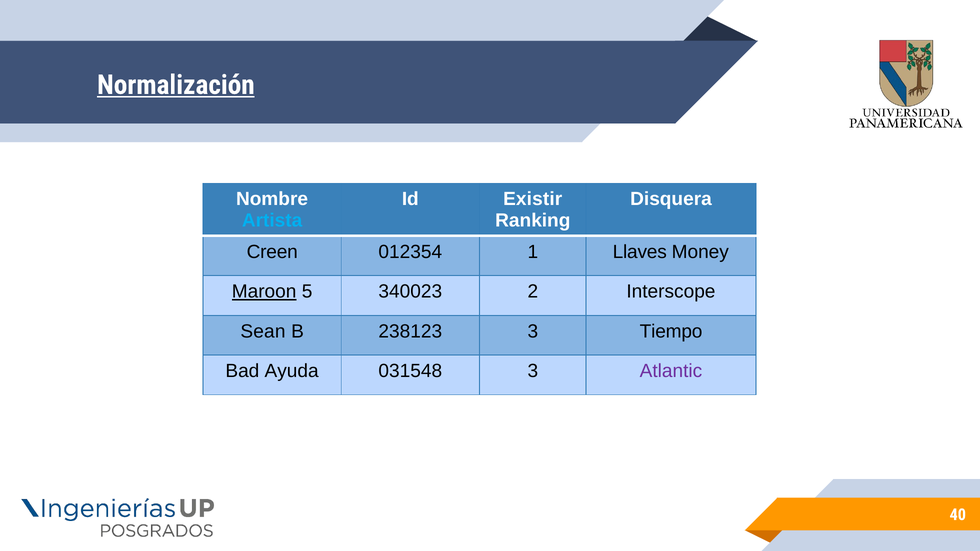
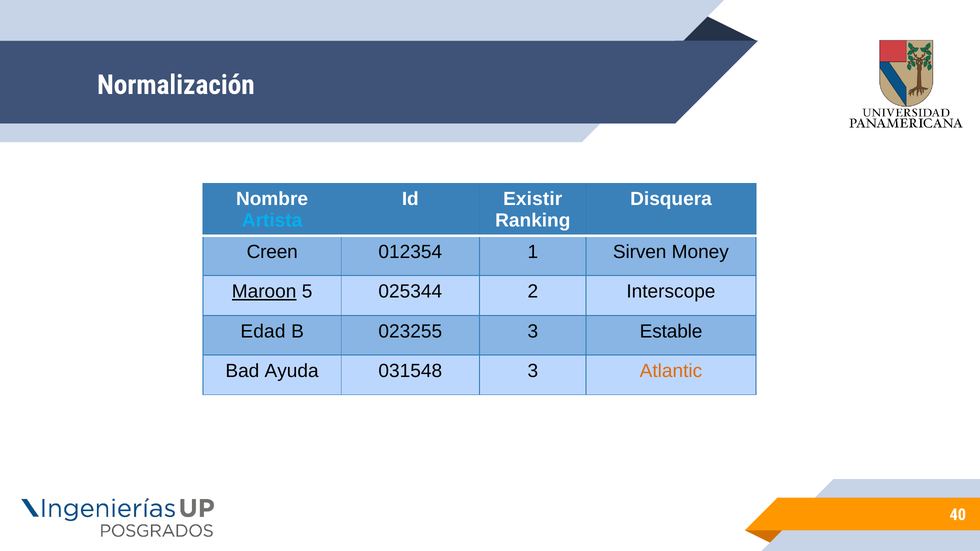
Normalización underline: present -> none
Llaves: Llaves -> Sirven
340023: 340023 -> 025344
Sean: Sean -> Edad
238123: 238123 -> 023255
Tiempo: Tiempo -> Estable
Atlantic colour: purple -> orange
